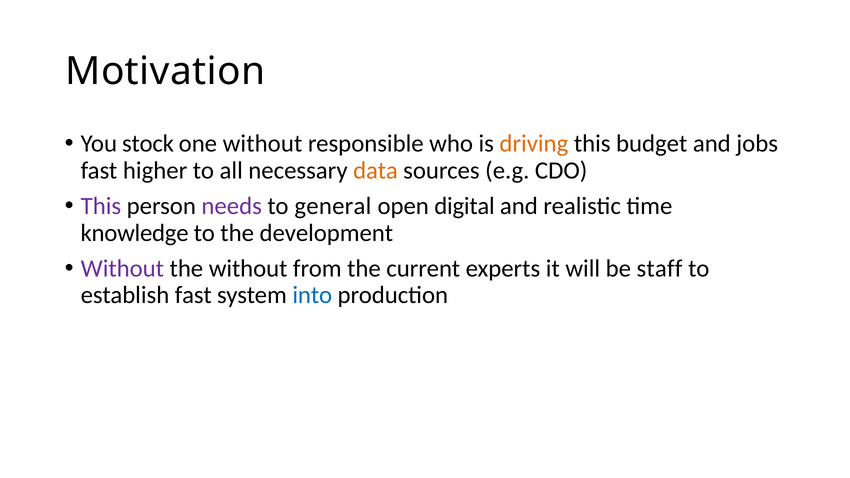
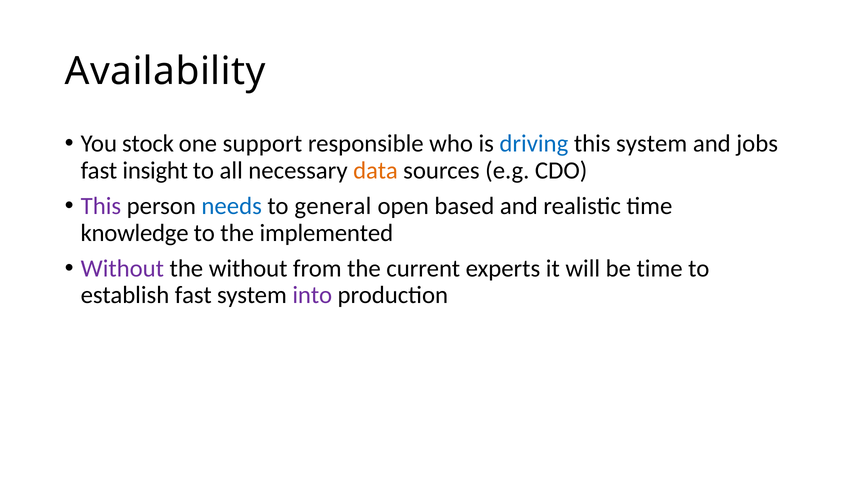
Motivation: Motivation -> Availability
one without: without -> support
driving colour: orange -> blue
this budget: budget -> system
higher: higher -> insight
needs colour: purple -> blue
digital: digital -> based
development: development -> implemented
be staff: staff -> time
into colour: blue -> purple
